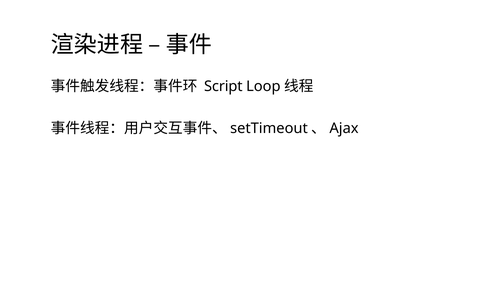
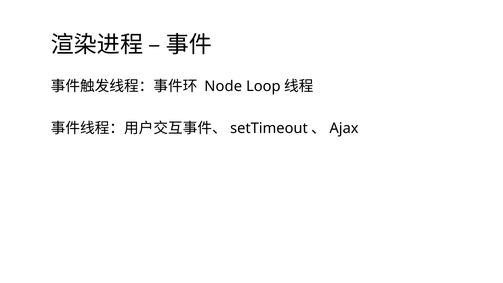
Script: Script -> Node
